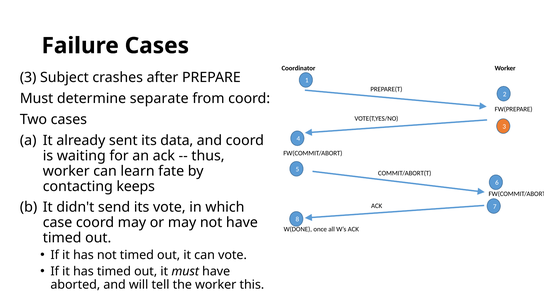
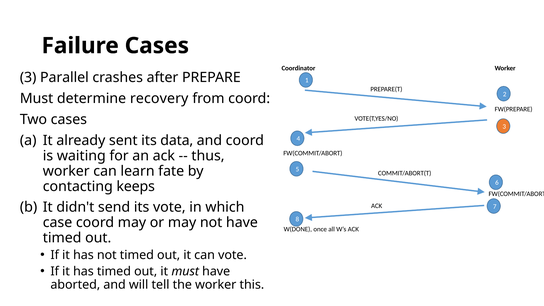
Subject: Subject -> Parallel
separate: separate -> recovery
